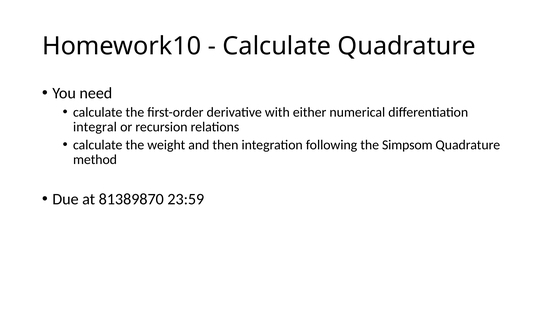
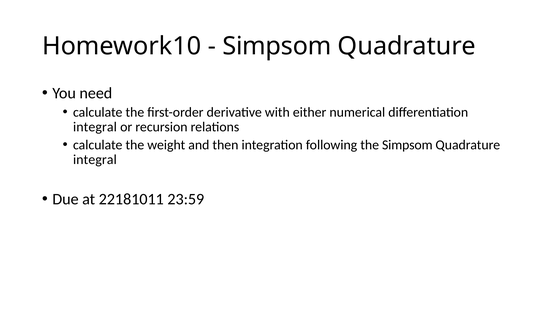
Calculate at (277, 46): Calculate -> Simpsom
method at (95, 160): method -> integral
81389870: 81389870 -> 22181011
